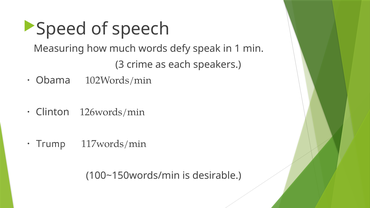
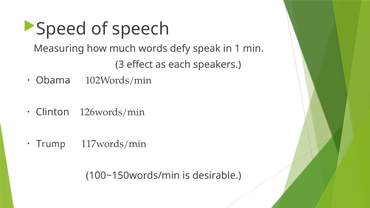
crime: crime -> effect
